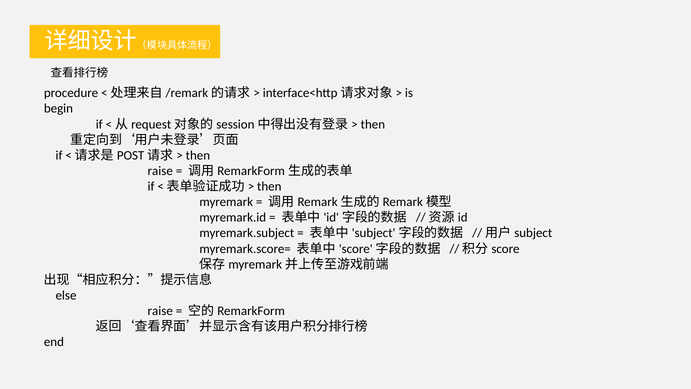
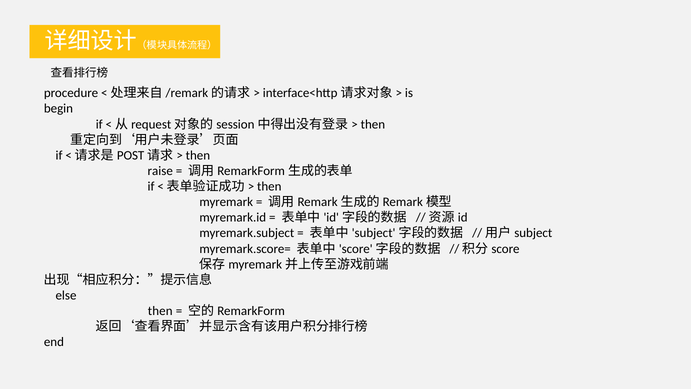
raise at (160, 311): raise -> then
